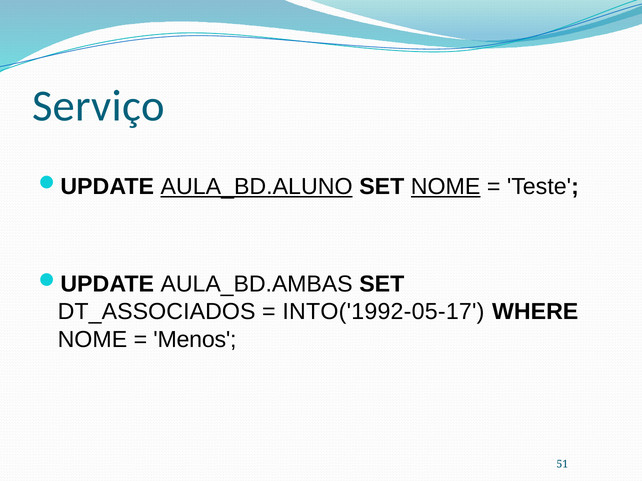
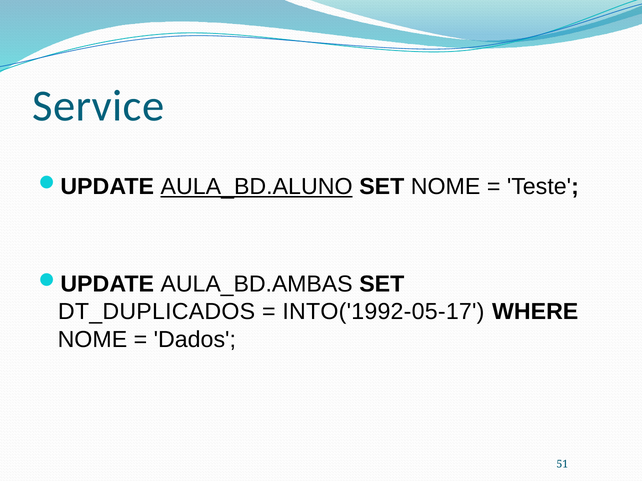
Serviço: Serviço -> Service
NOME at (446, 187) underline: present -> none
DT_ASSOCIADOS: DT_ASSOCIADOS -> DT_DUPLICADOS
Menos: Menos -> Dados
